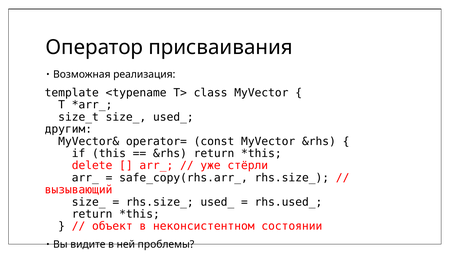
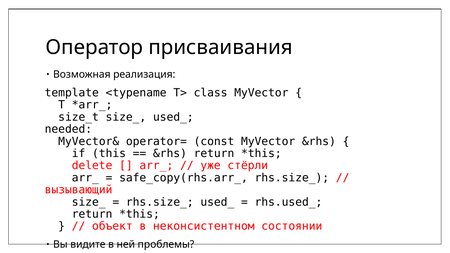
другим: другим -> needed
